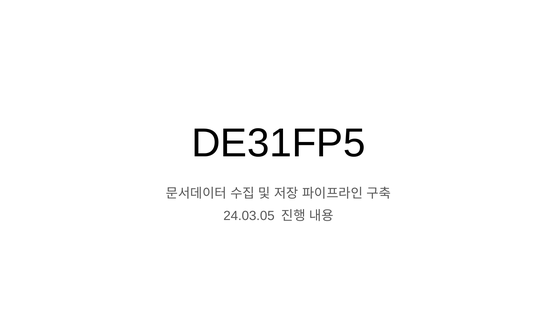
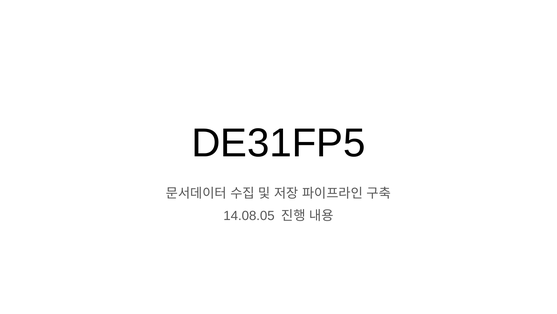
24.03.05: 24.03.05 -> 14.08.05
